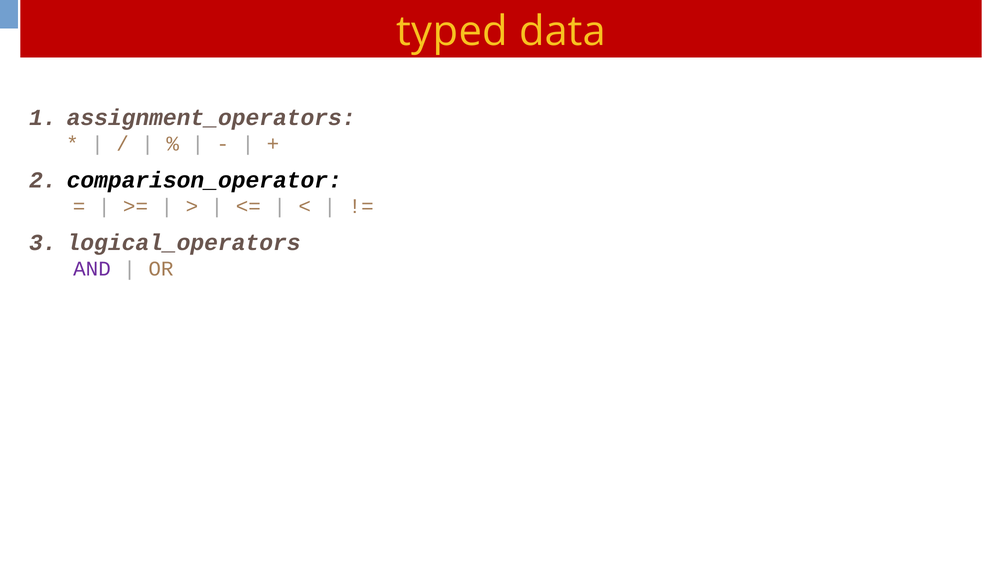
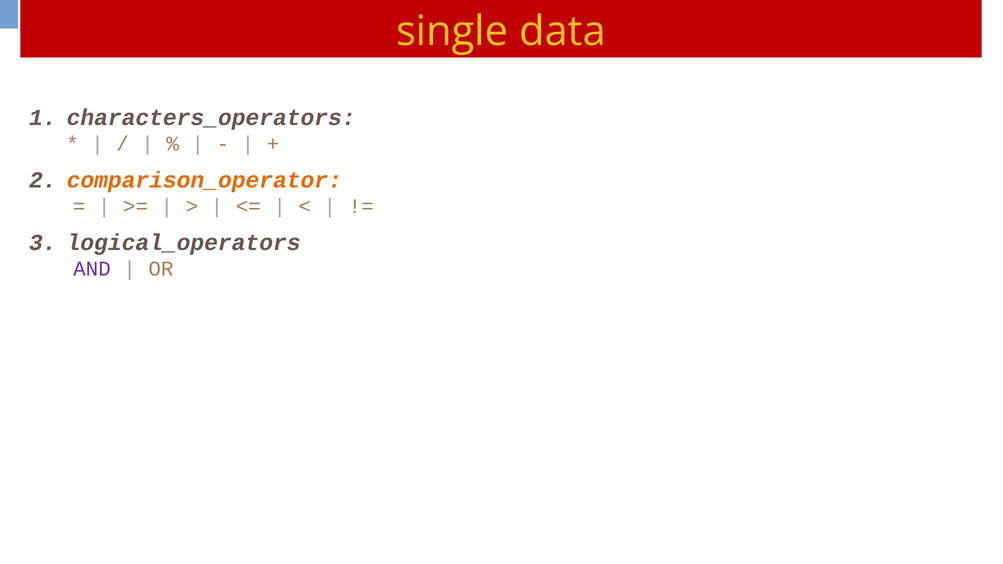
typed: typed -> single
assignment_operators: assignment_operators -> characters_operators
comparison_operator colour: black -> orange
